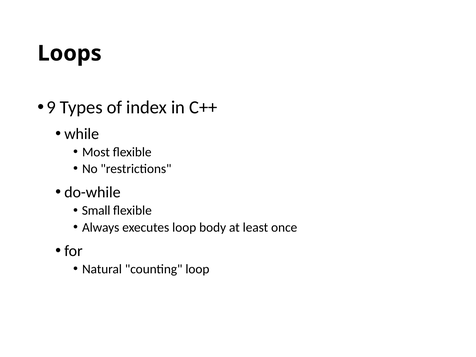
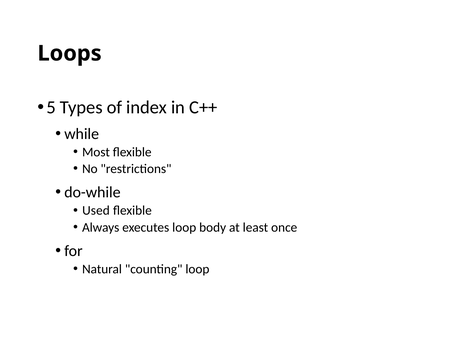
9: 9 -> 5
Small: Small -> Used
